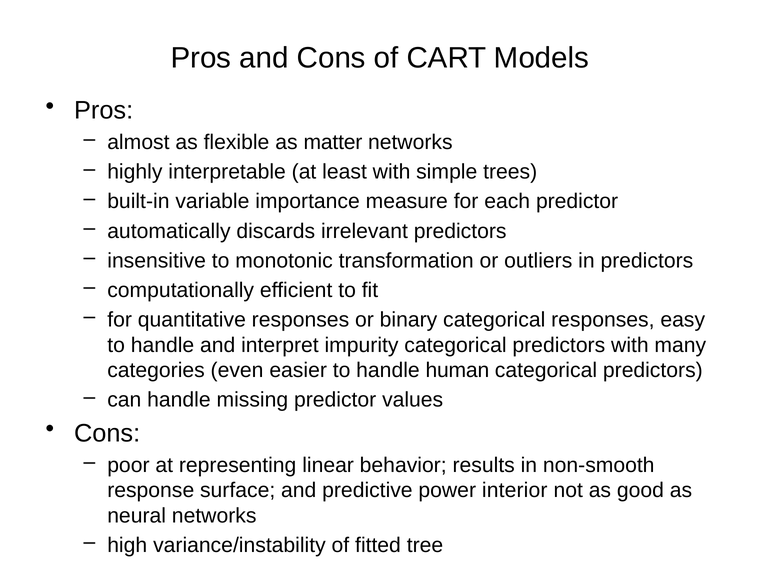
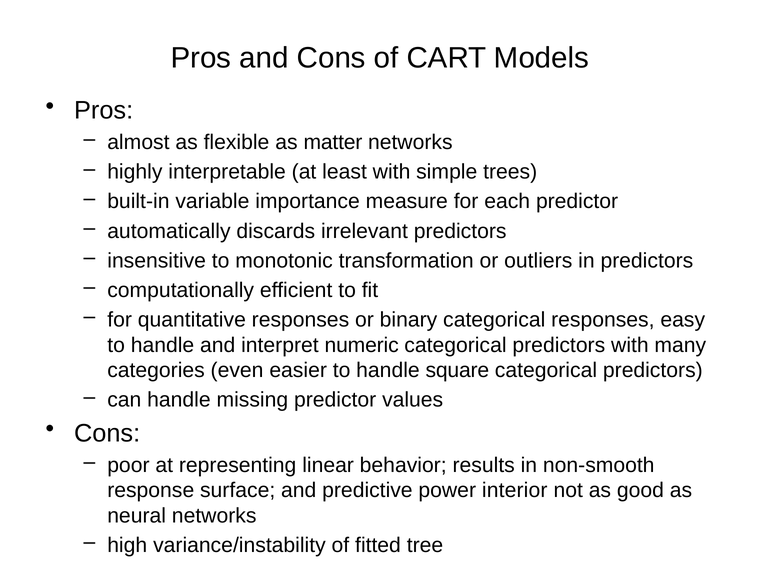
impurity: impurity -> numeric
human: human -> square
